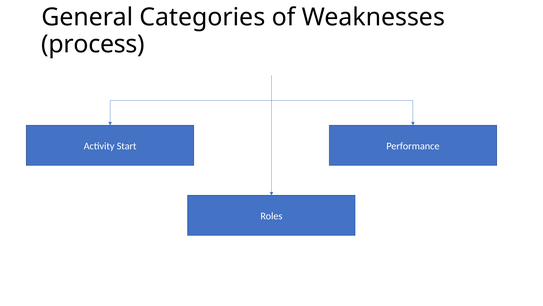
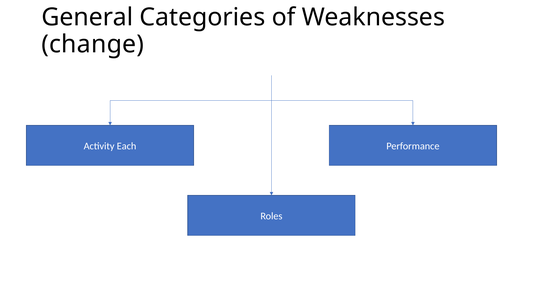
process: process -> change
Start: Start -> Each
